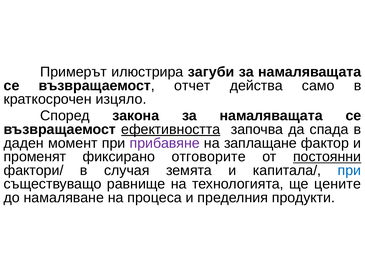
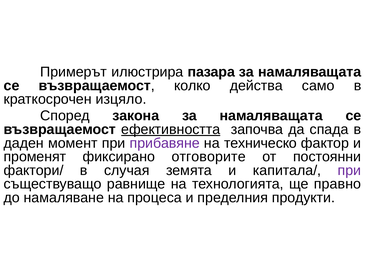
загуби: загуби -> пазара
отчет: отчет -> колко
заплащане: заплащане -> техническо
постоянни underline: present -> none
при at (349, 170) colour: blue -> purple
цените: цените -> правно
